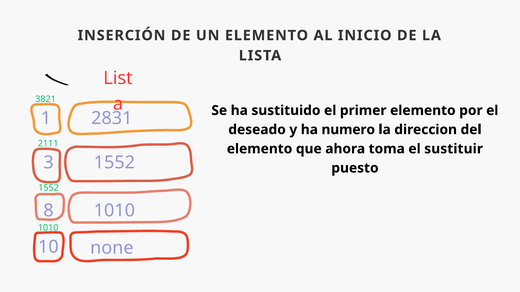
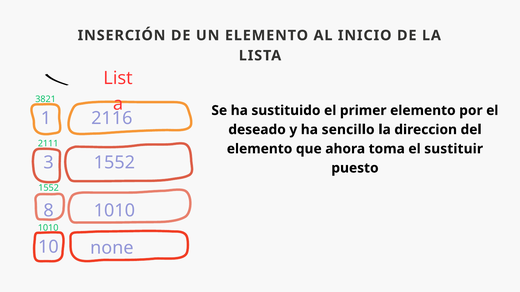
2831: 2831 -> 2116
numero: numero -> sencillo
